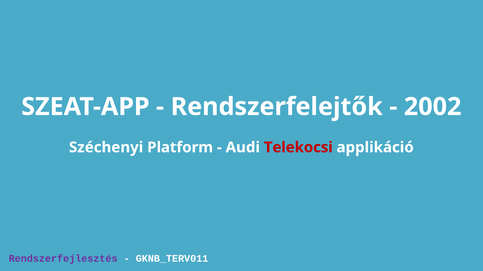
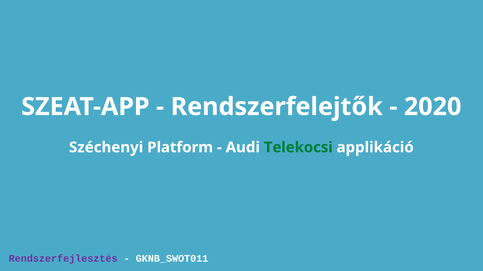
2002: 2002 -> 2020
Telekocsi colour: red -> green
GKNB_TERV011: GKNB_TERV011 -> GKNB_SWOT011
